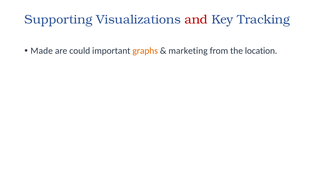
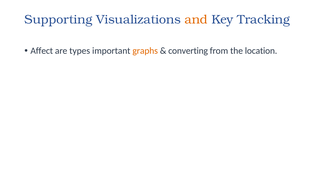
and colour: red -> orange
Made: Made -> Affect
could: could -> types
marketing: marketing -> converting
